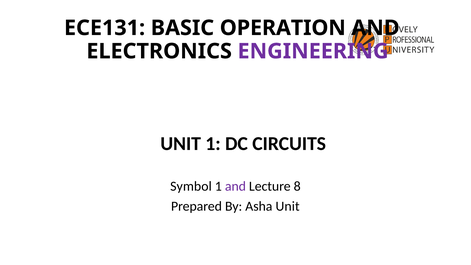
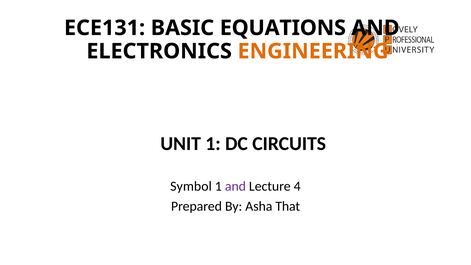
OPERATION: OPERATION -> EQUATIONS
ENGINEERING colour: purple -> orange
8: 8 -> 4
Asha Unit: Unit -> That
